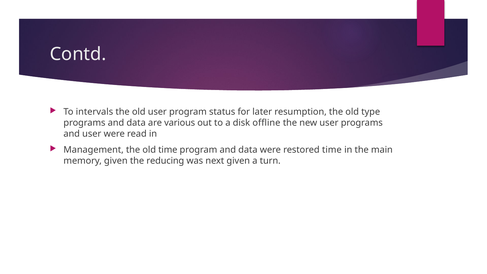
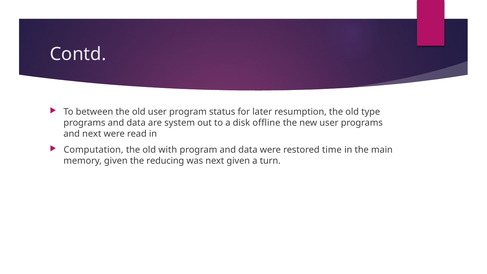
intervals: intervals -> between
various: various -> system
and user: user -> next
Management: Management -> Computation
old time: time -> with
